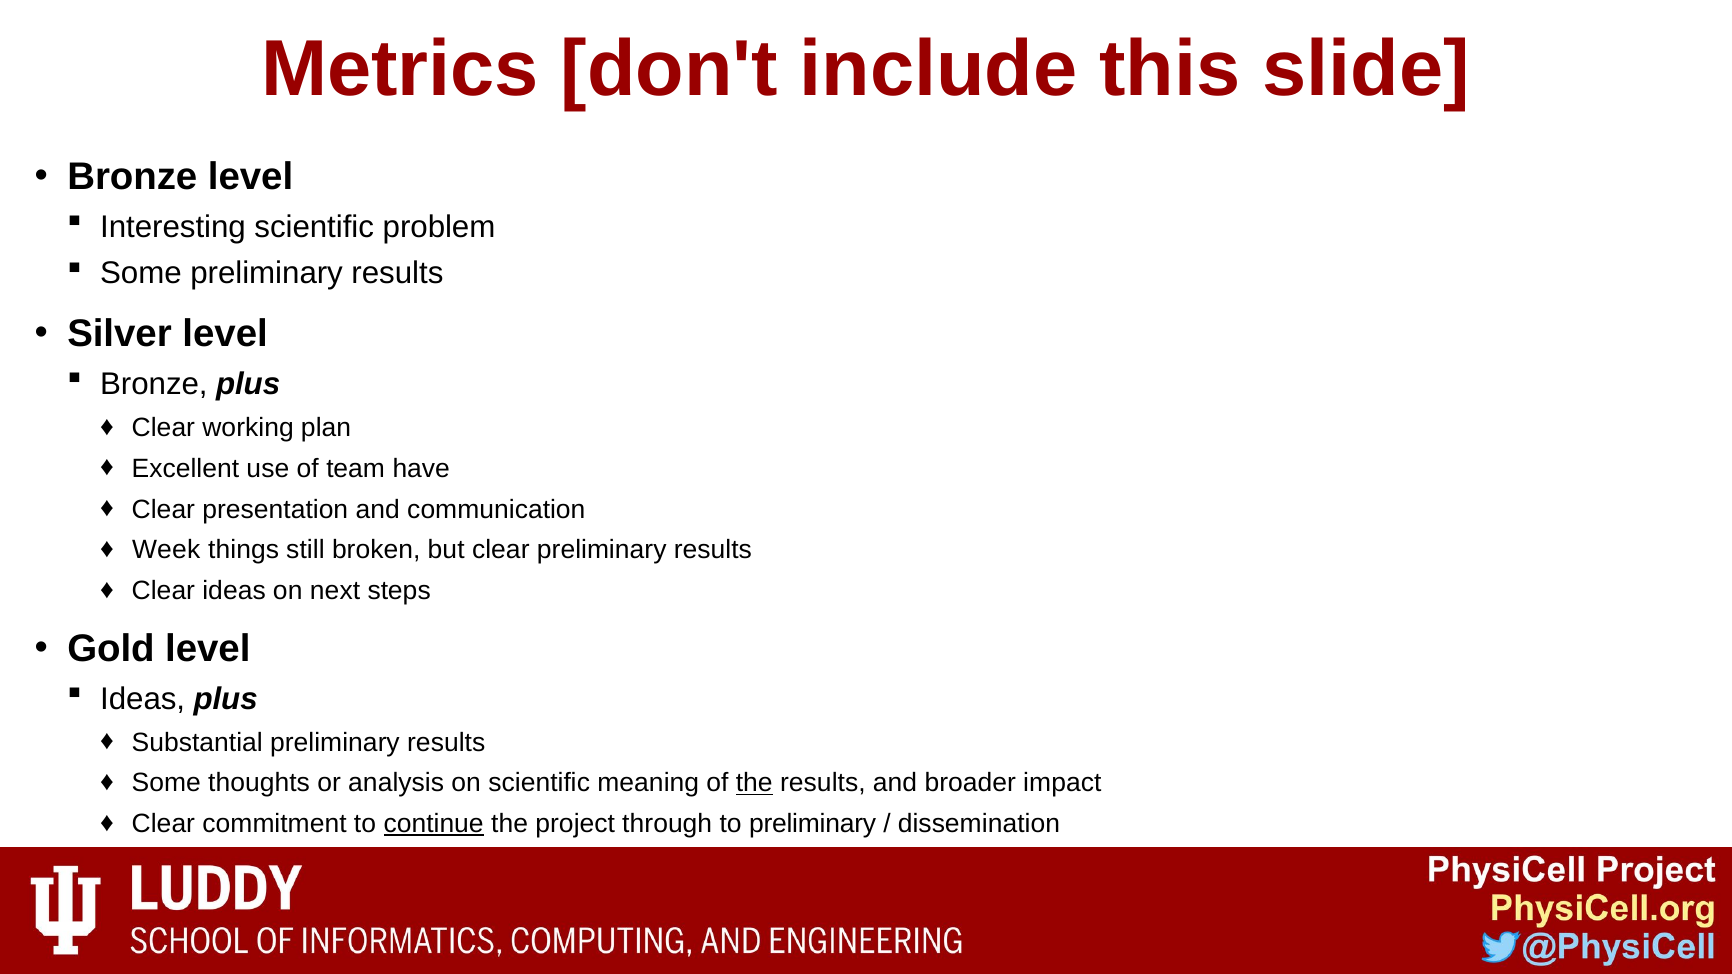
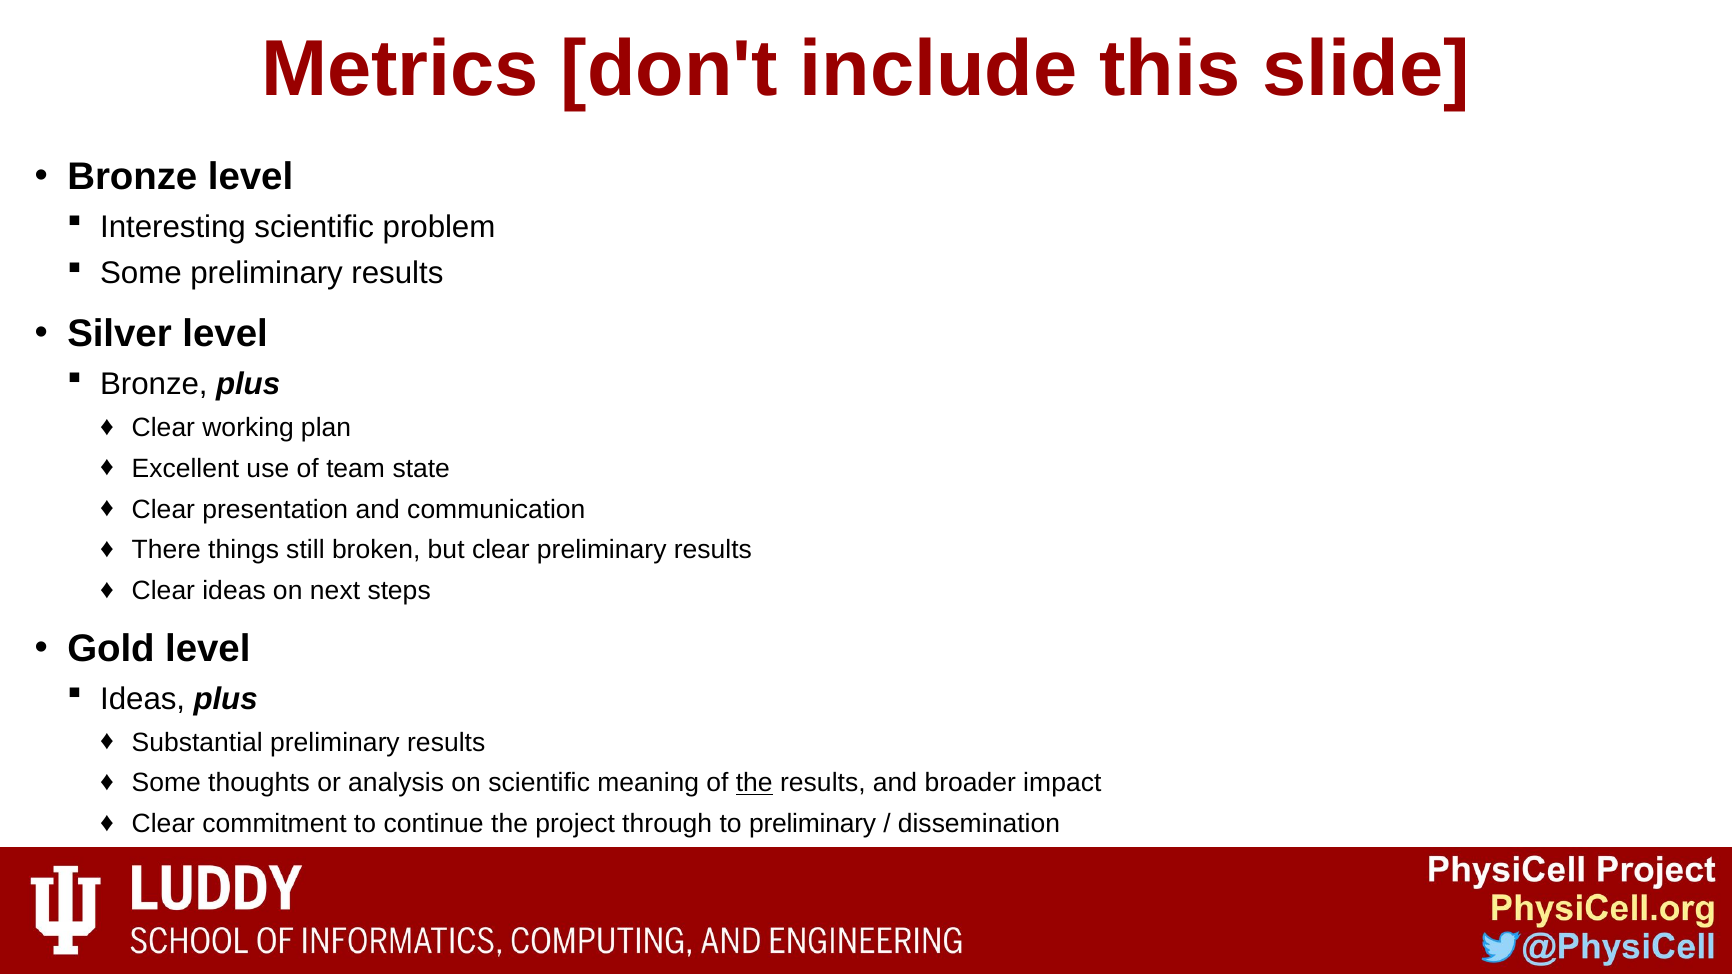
have: have -> state
Week: Week -> There
continue underline: present -> none
